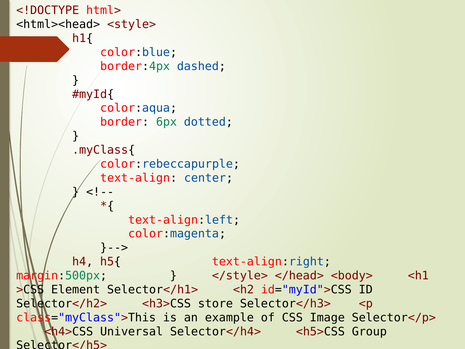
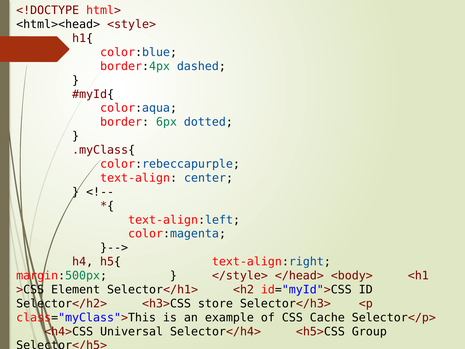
Image: Image -> Cache
